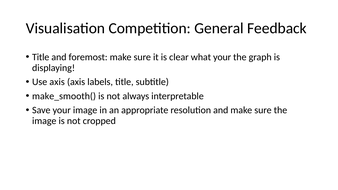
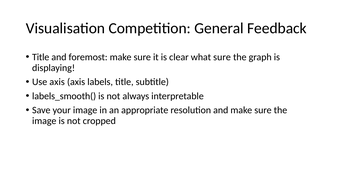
what your: your -> sure
make_smooth(: make_smooth( -> labels_smooth(
